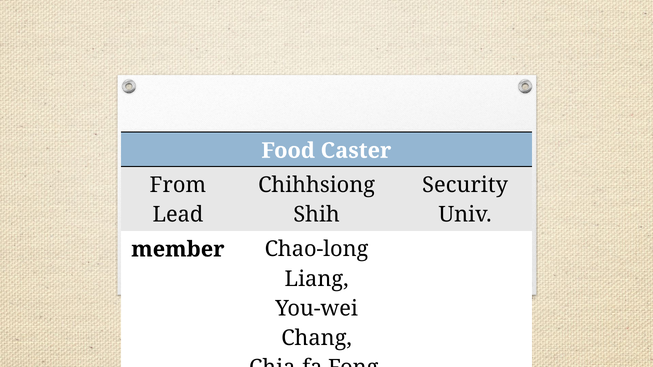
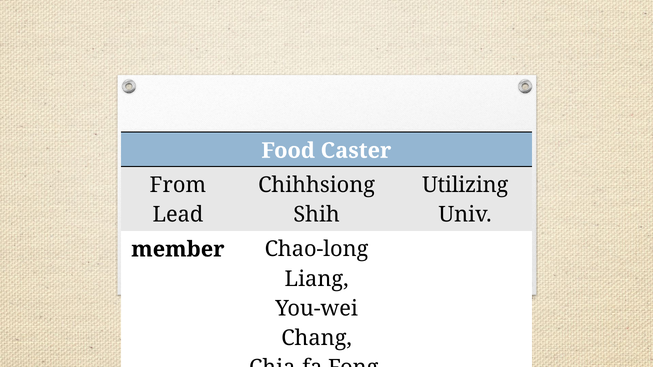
Security: Security -> Utilizing
